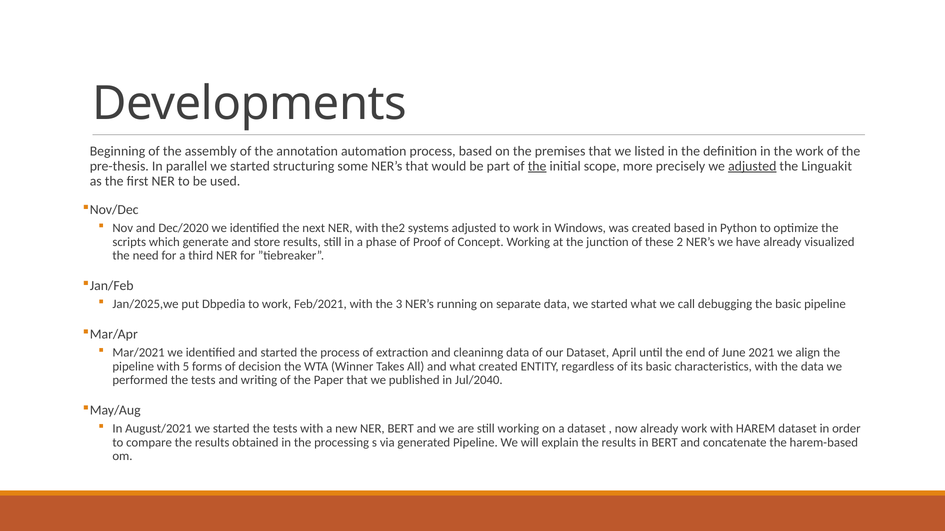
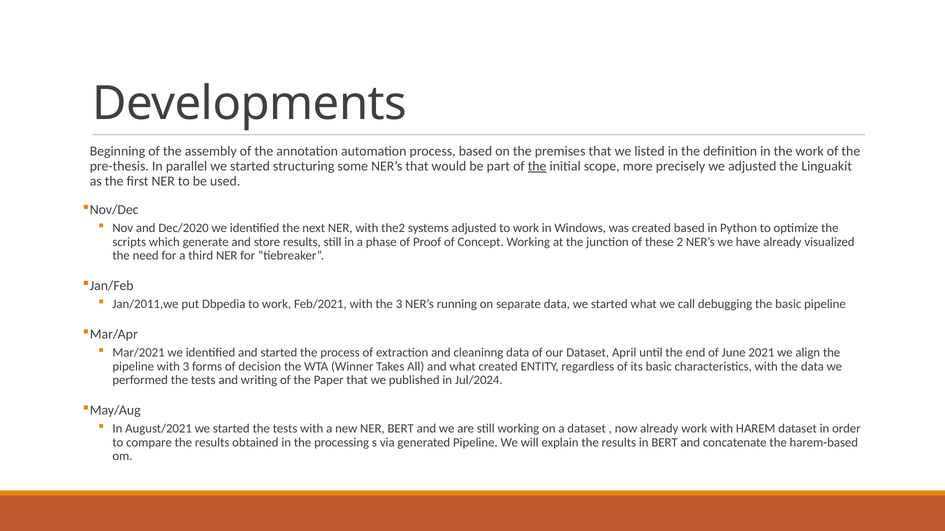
adjusted at (752, 166) underline: present -> none
Jan/2025,we: Jan/2025,we -> Jan/2011,we
with 5: 5 -> 3
Jul/2040: Jul/2040 -> Jul/2024
